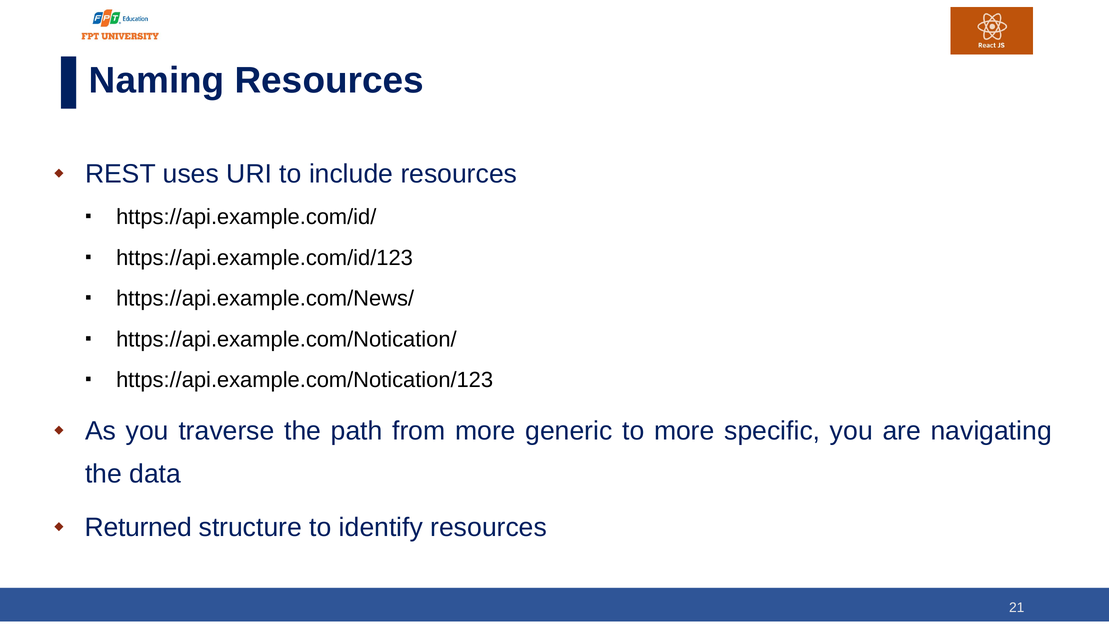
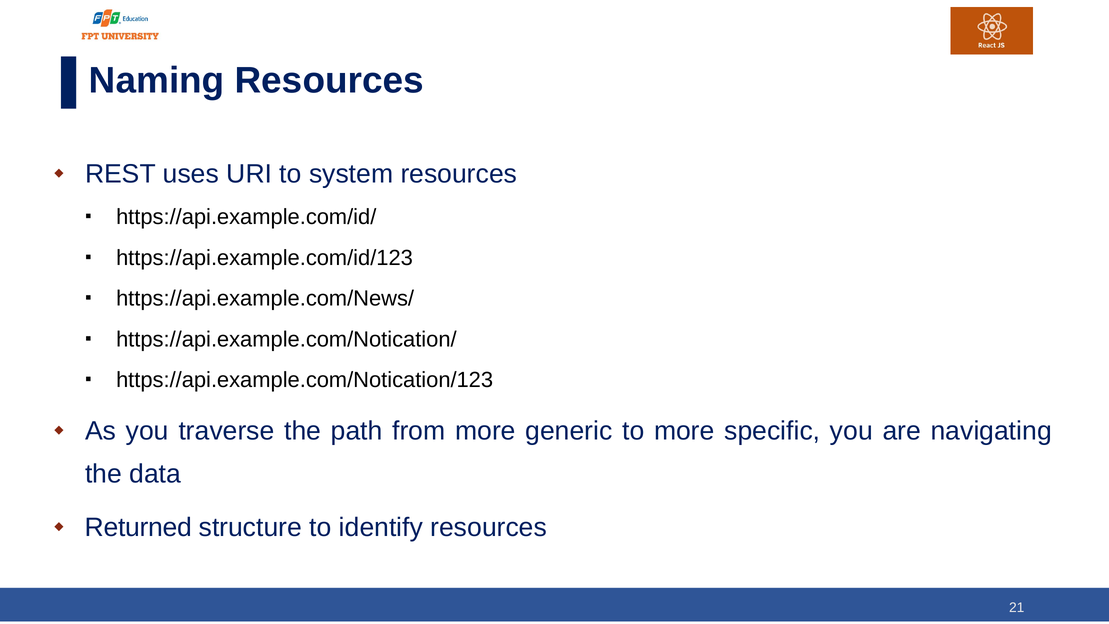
include: include -> system
